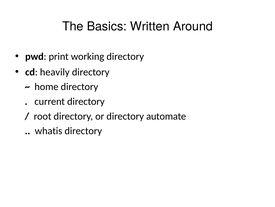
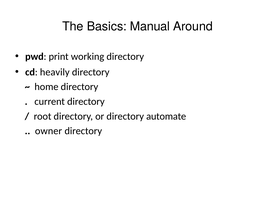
Written: Written -> Manual
whatis: whatis -> owner
